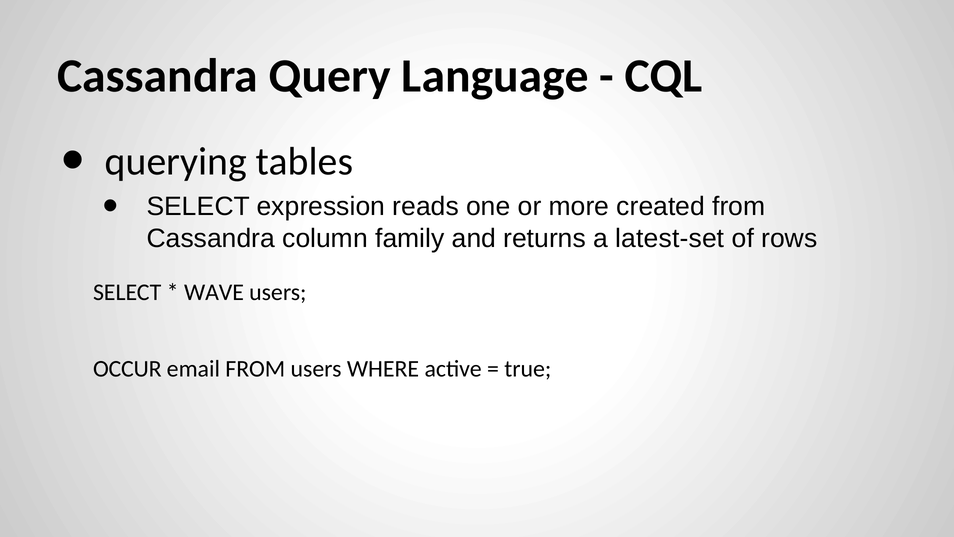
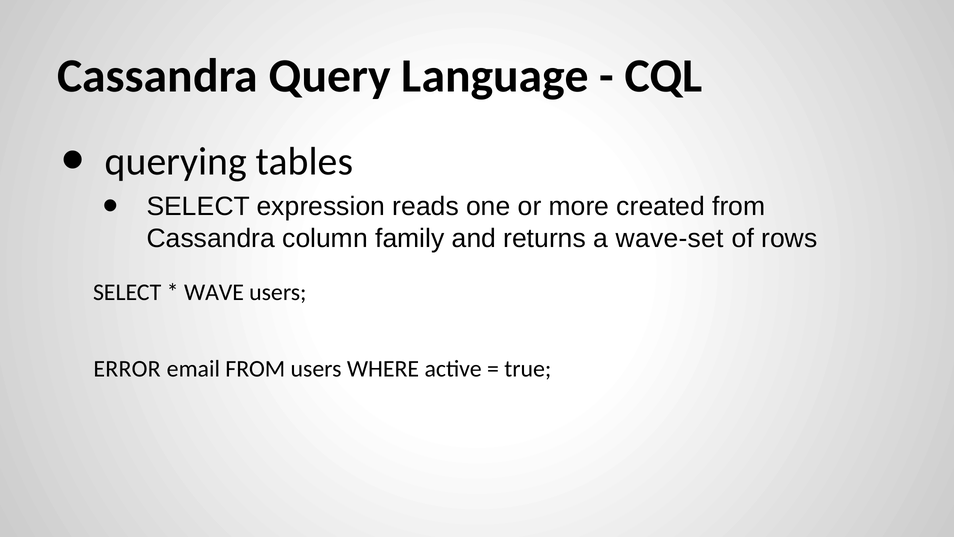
latest-set: latest-set -> wave-set
OCCUR: OCCUR -> ERROR
